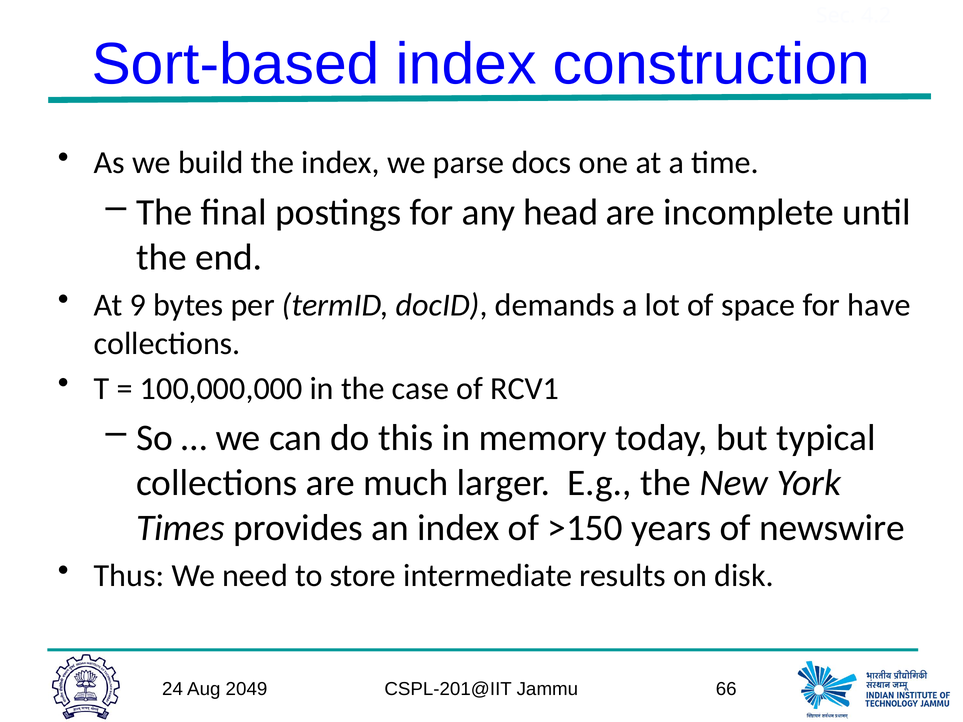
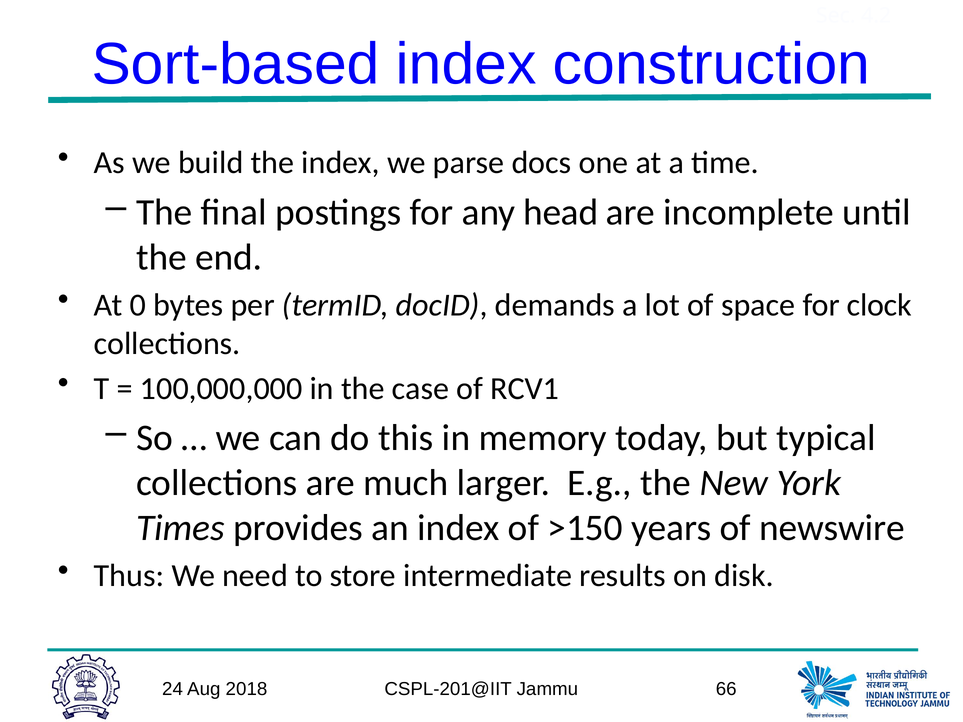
9: 9 -> 0
have: have -> clock
2049: 2049 -> 2018
